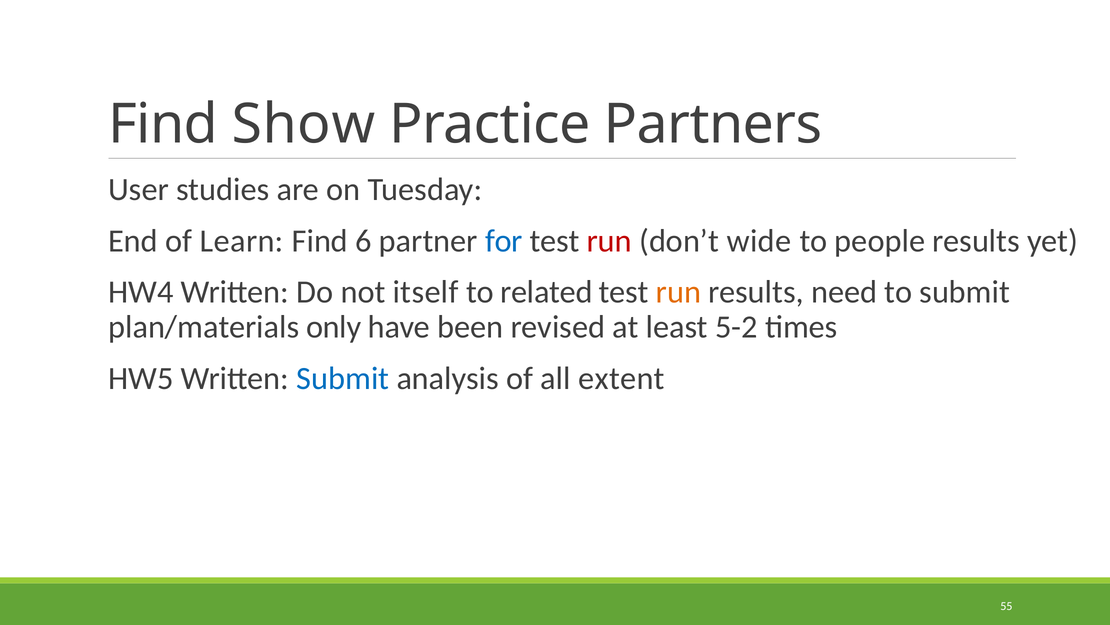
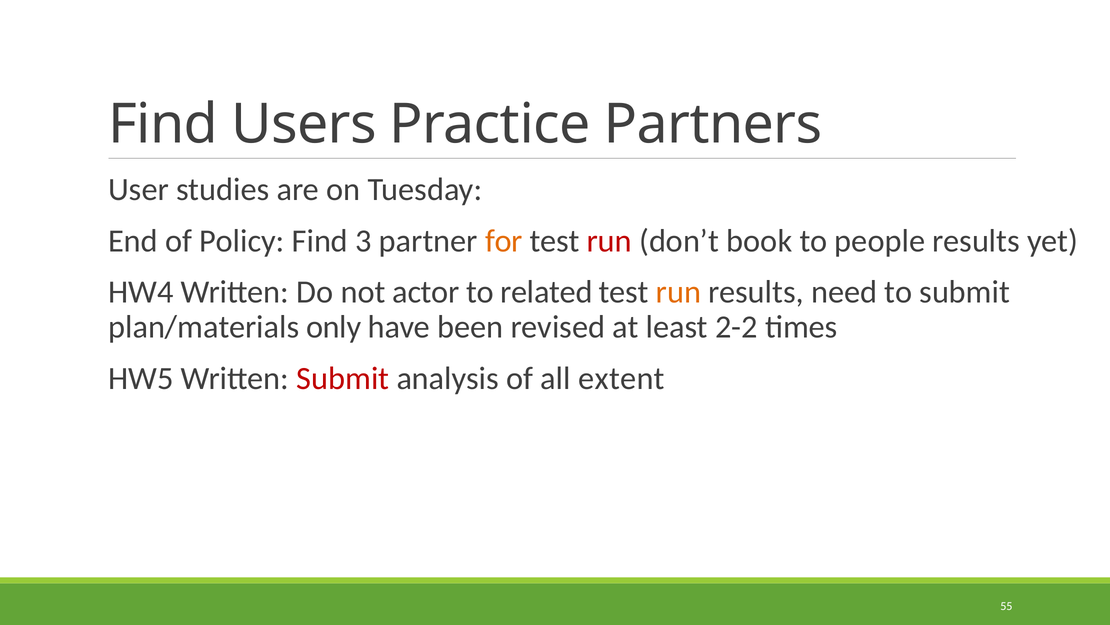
Show: Show -> Users
Learn: Learn -> Policy
6: 6 -> 3
for colour: blue -> orange
wide: wide -> book
itself: itself -> actor
5-2: 5-2 -> 2-2
Submit at (343, 378) colour: blue -> red
